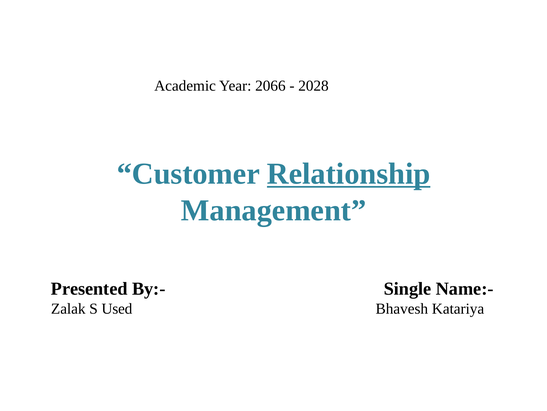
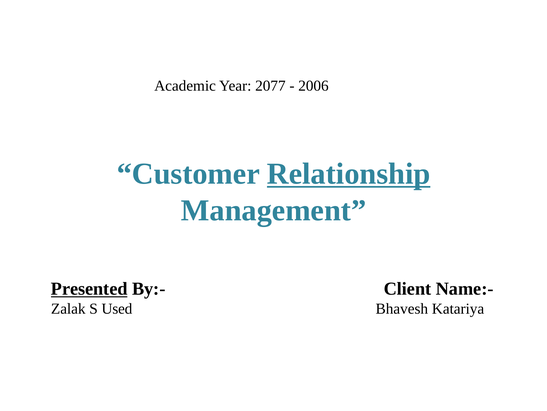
2066: 2066 -> 2077
2028: 2028 -> 2006
Presented underline: none -> present
Single: Single -> Client
